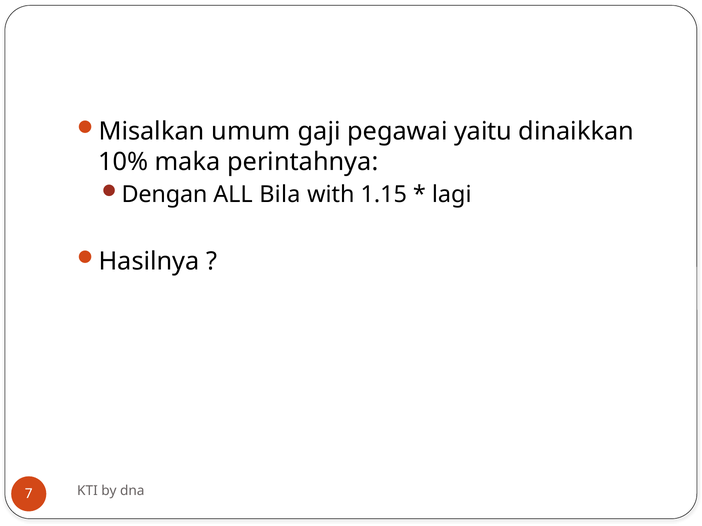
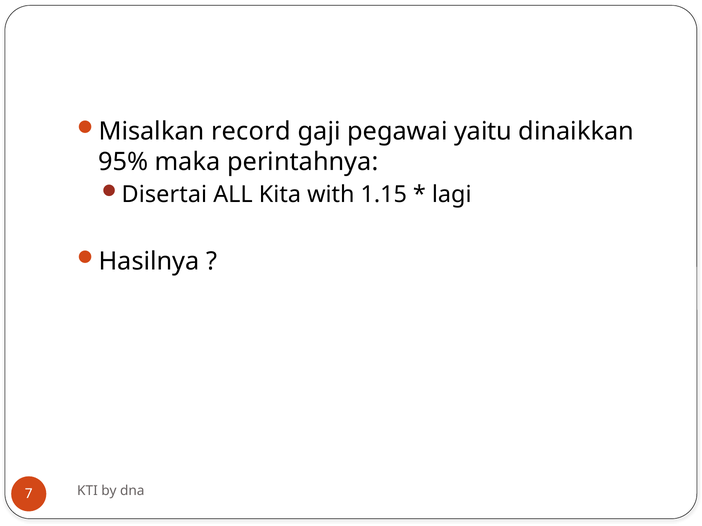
umum: umum -> record
10%: 10% -> 95%
Dengan: Dengan -> Disertai
Bila: Bila -> Kita
